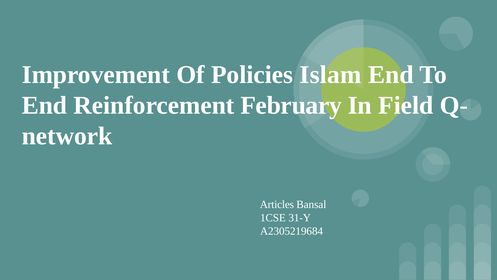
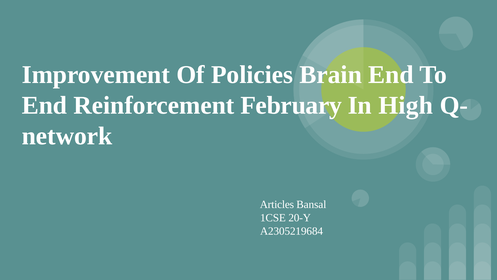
Islam: Islam -> Brain
Field: Field -> High
31-Y: 31-Y -> 20-Y
